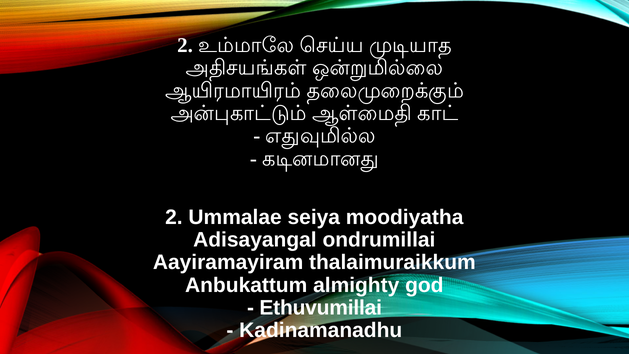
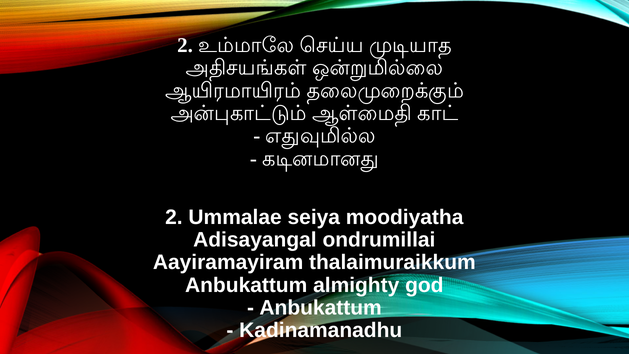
Ethuvumillai at (321, 308): Ethuvumillai -> Anbukattum
